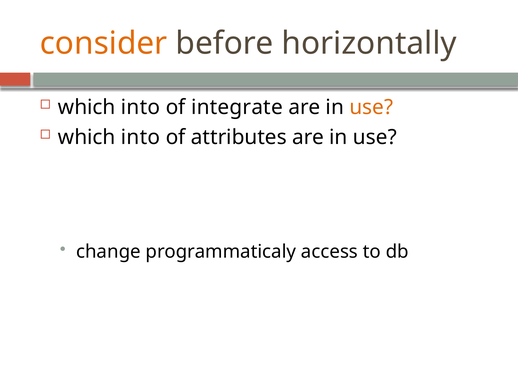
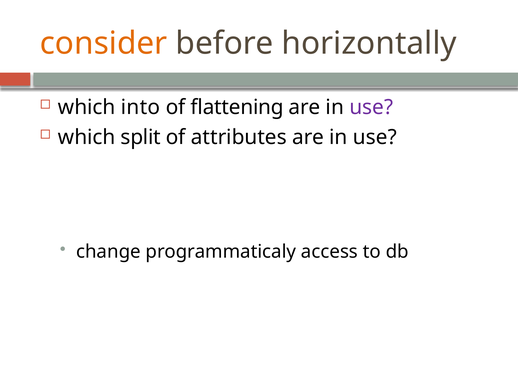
integrate: integrate -> flattening
use at (371, 107) colour: orange -> purple
into at (141, 137): into -> split
